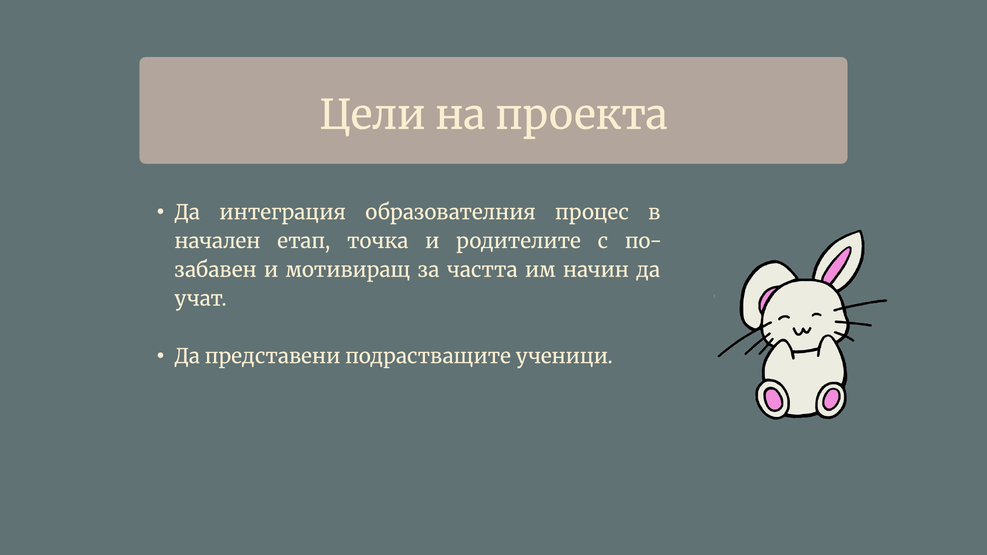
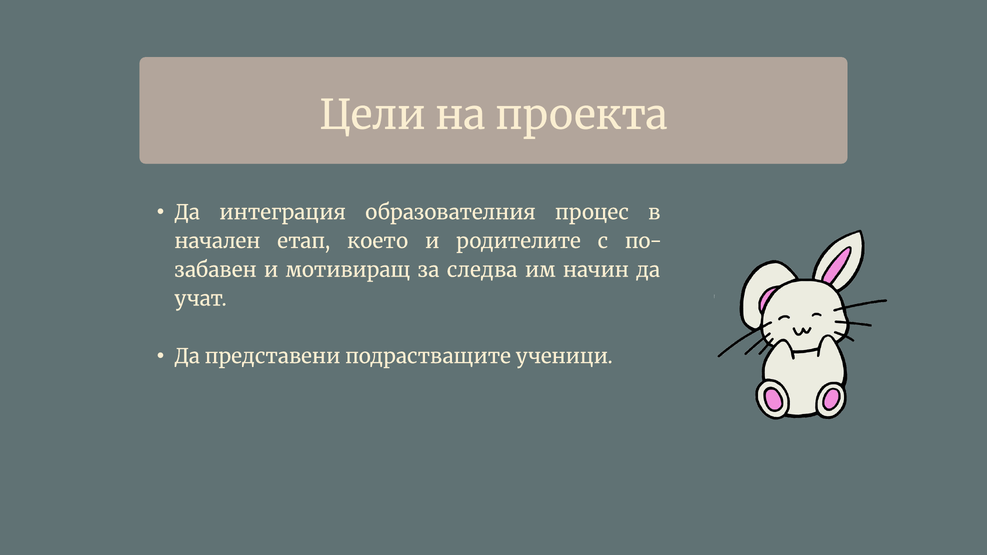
точка: точка -> което
частта: частта -> следва
